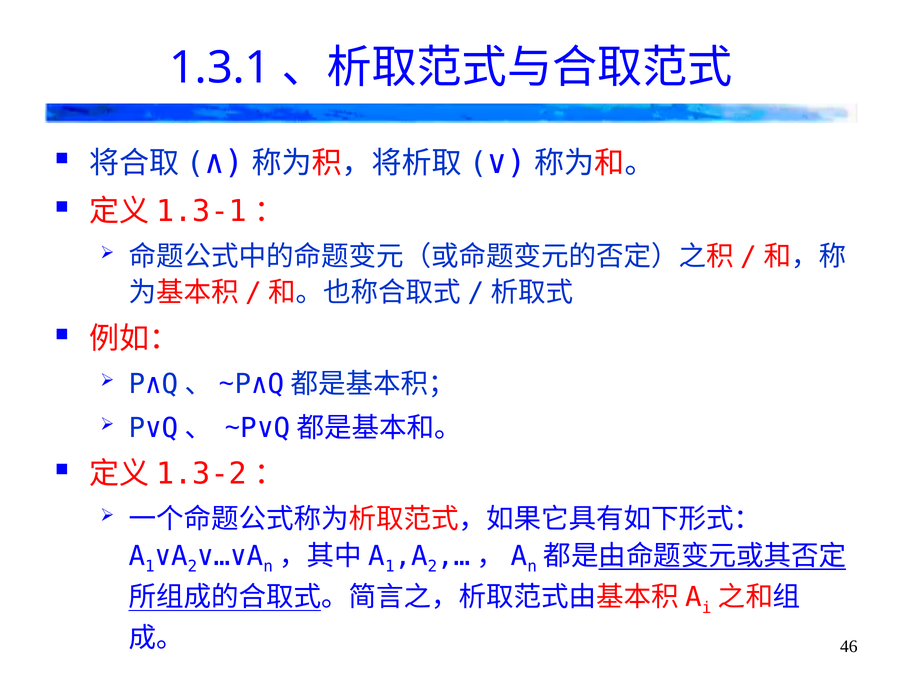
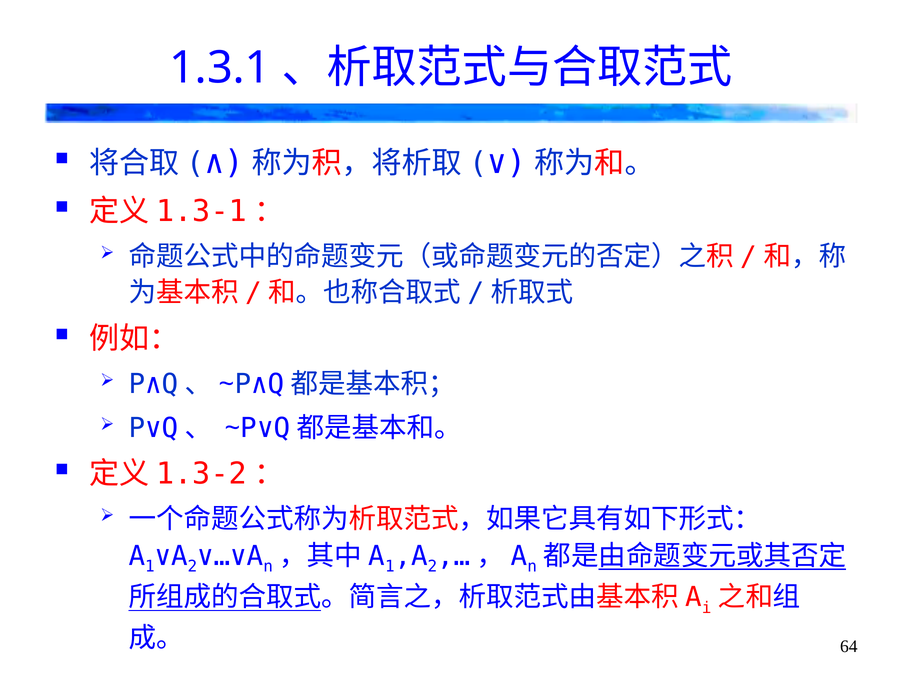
46: 46 -> 64
